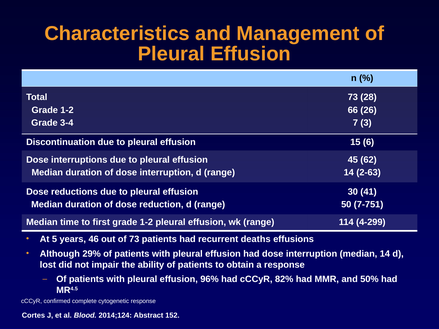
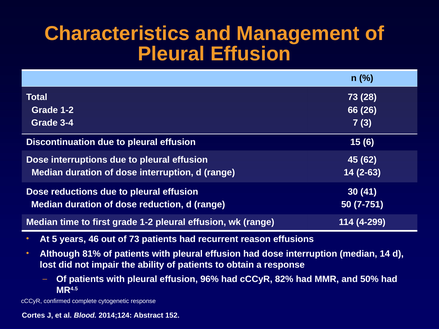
deaths: deaths -> reason
29%: 29% -> 81%
